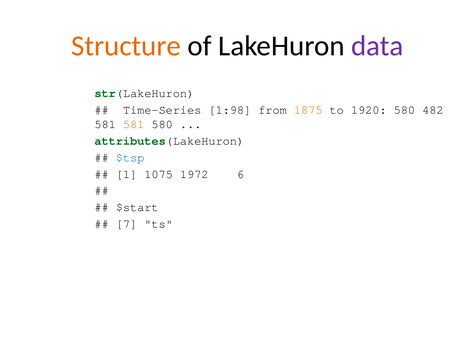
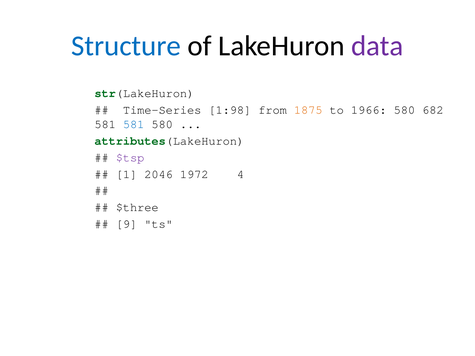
Structure colour: orange -> blue
1920: 1920 -> 1966
482: 482 -> 682
581 at (134, 124) colour: orange -> blue
$tsp colour: blue -> purple
1075: 1075 -> 2046
6: 6 -> 4
$start: $start -> $three
7: 7 -> 9
